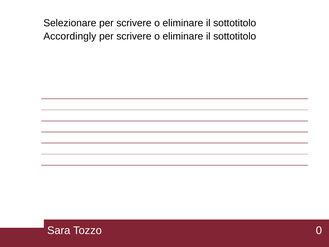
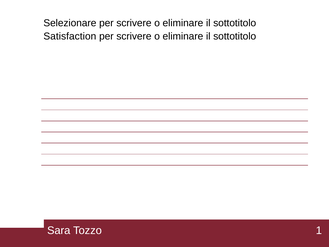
Accordingly: Accordingly -> Satisfaction
0: 0 -> 1
